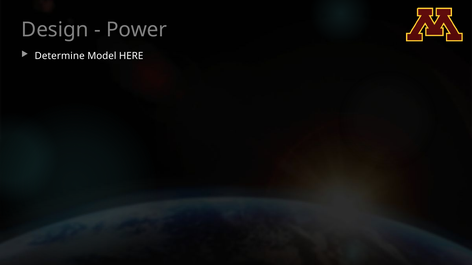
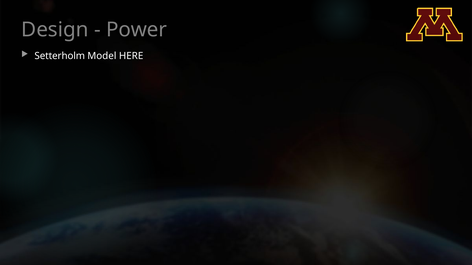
Determine: Determine -> Setterholm
